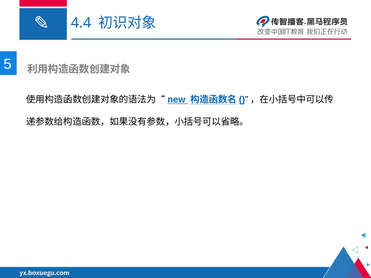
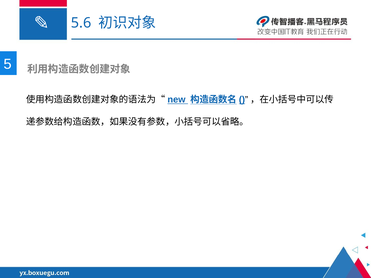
4.4: 4.4 -> 5.6
